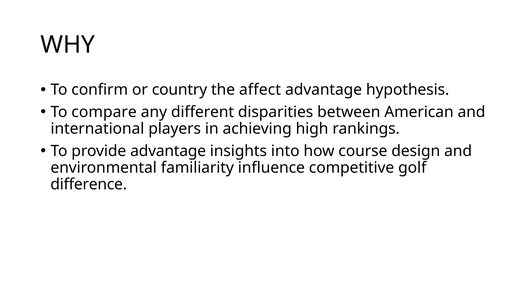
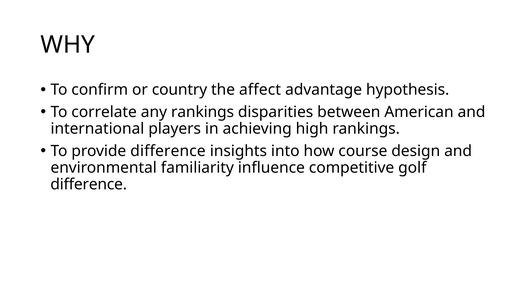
compare: compare -> correlate
any different: different -> rankings
provide advantage: advantage -> difference
